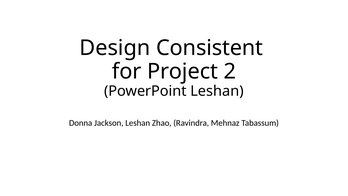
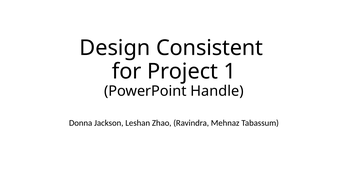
2: 2 -> 1
PowerPoint Leshan: Leshan -> Handle
